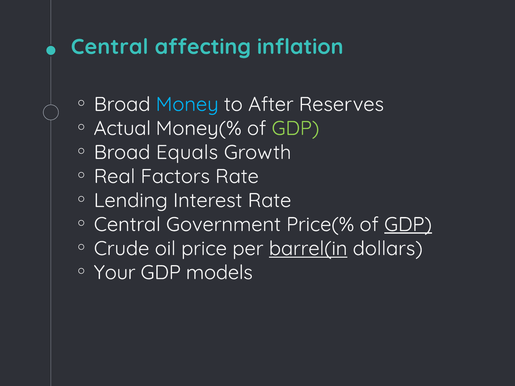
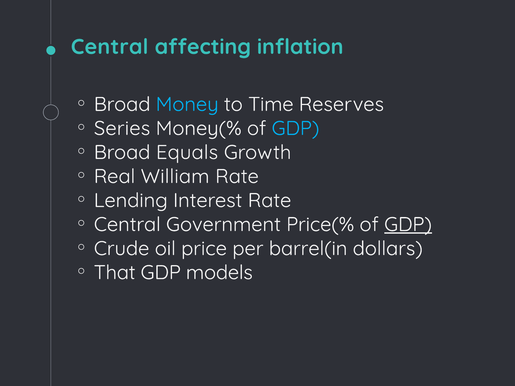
After: After -> Time
Actual: Actual -> Series
GDP at (296, 128) colour: light green -> light blue
Factors: Factors -> William
barrel(in underline: present -> none
Your: Your -> That
